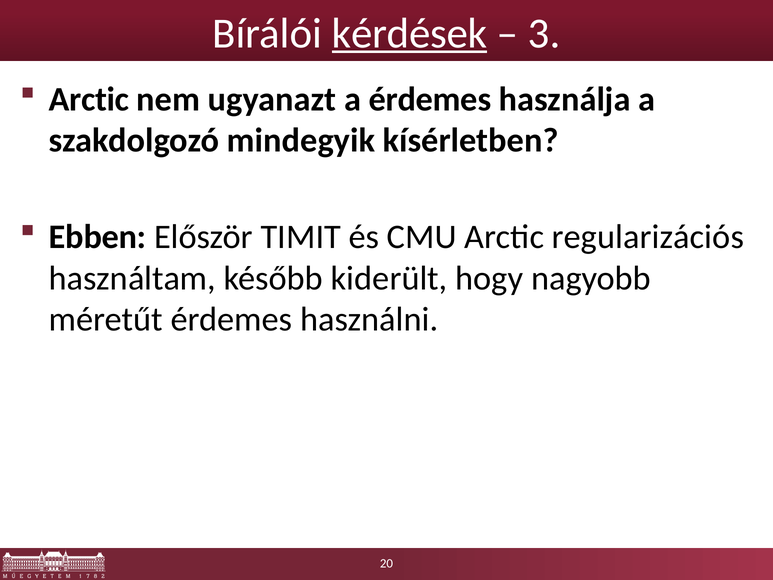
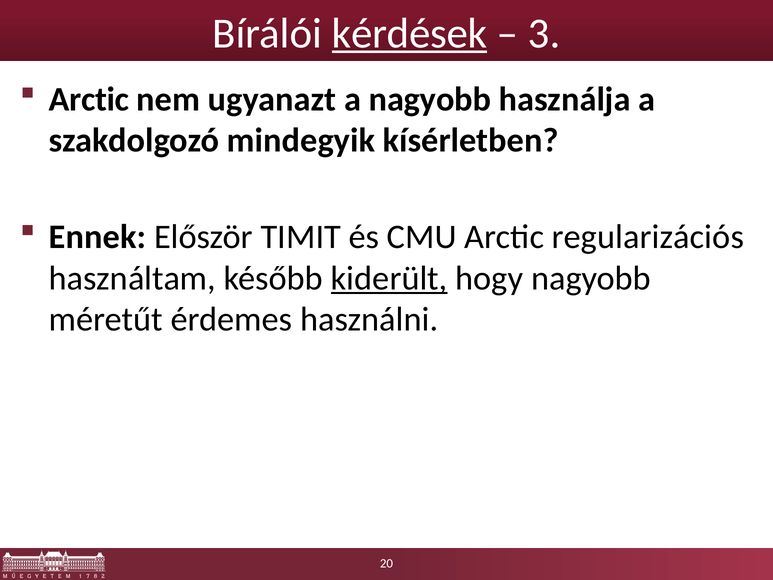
a érdemes: érdemes -> nagyobb
Ebben: Ebben -> Ennek
kiderült underline: none -> present
